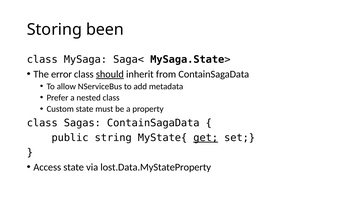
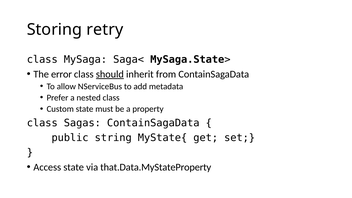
been: been -> retry
get underline: present -> none
lost.Data.MyStateProperty: lost.Data.MyStateProperty -> that.Data.MyStateProperty
